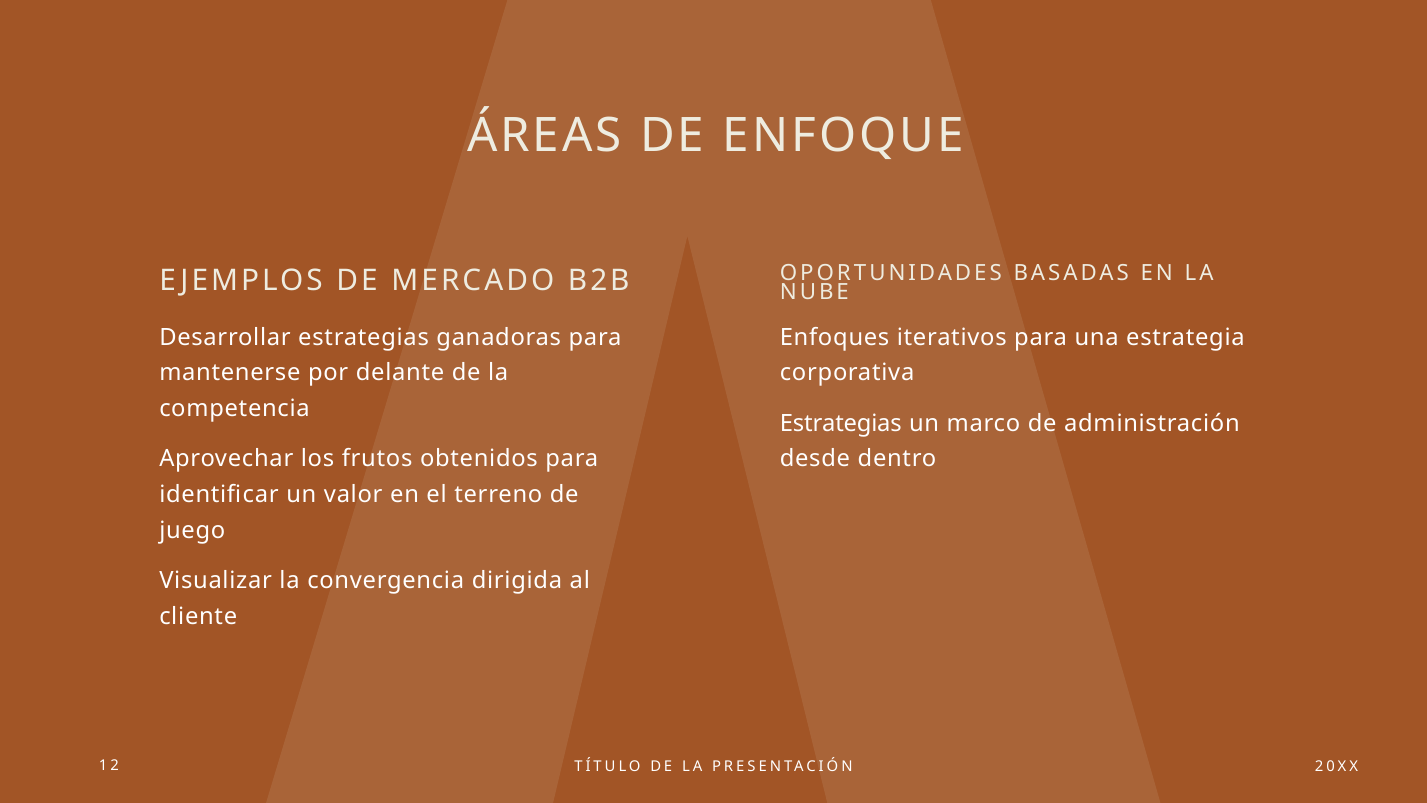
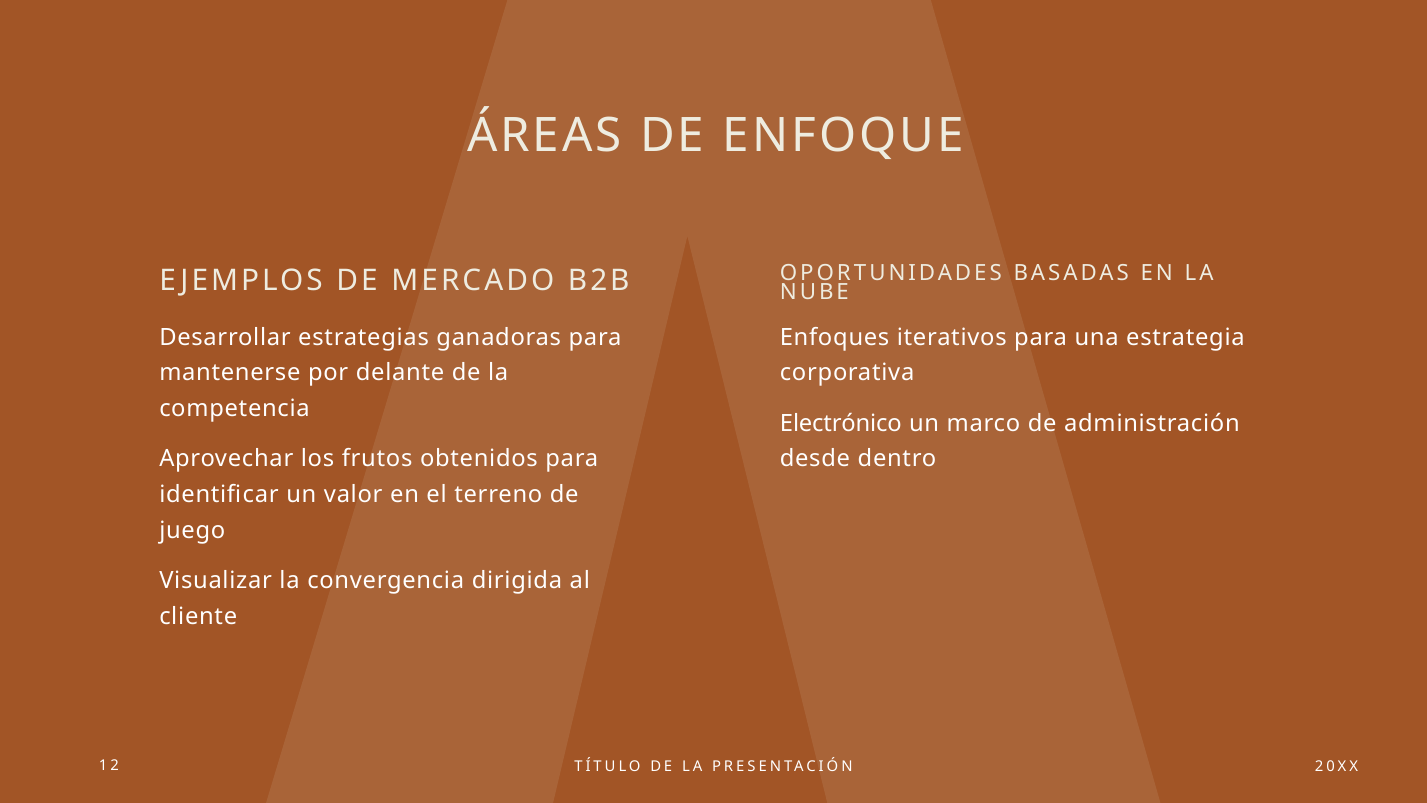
Estrategias at (841, 423): Estrategias -> Electrónico
